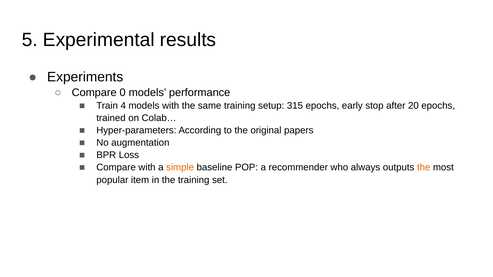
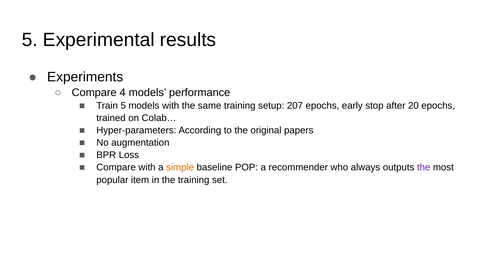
0: 0 -> 4
Train 4: 4 -> 5
315: 315 -> 207
the at (424, 168) colour: orange -> purple
